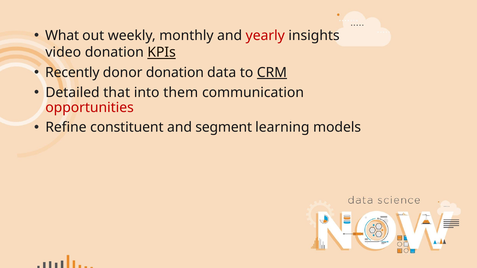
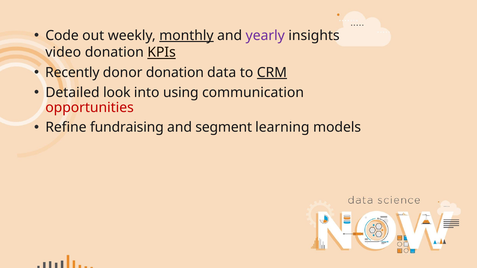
What: What -> Code
monthly underline: none -> present
yearly colour: red -> purple
that: that -> look
them: them -> using
constituent: constituent -> fundraising
